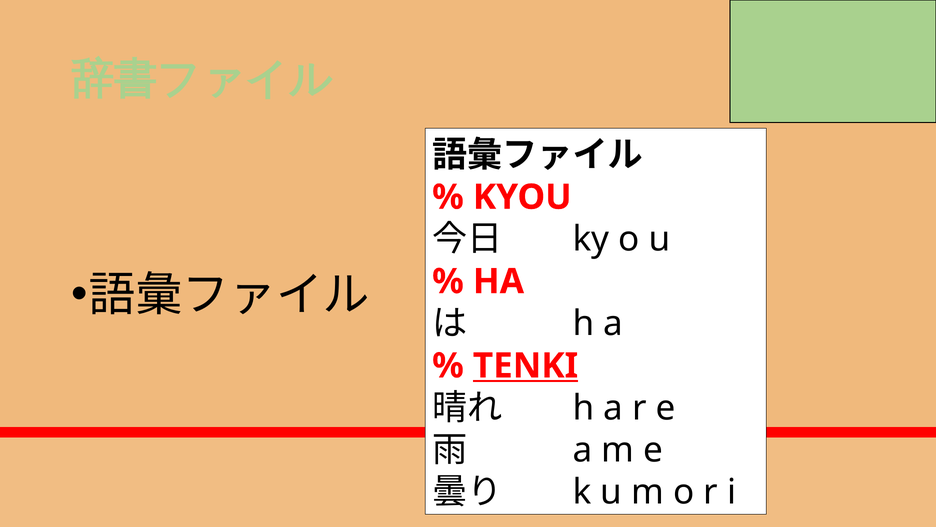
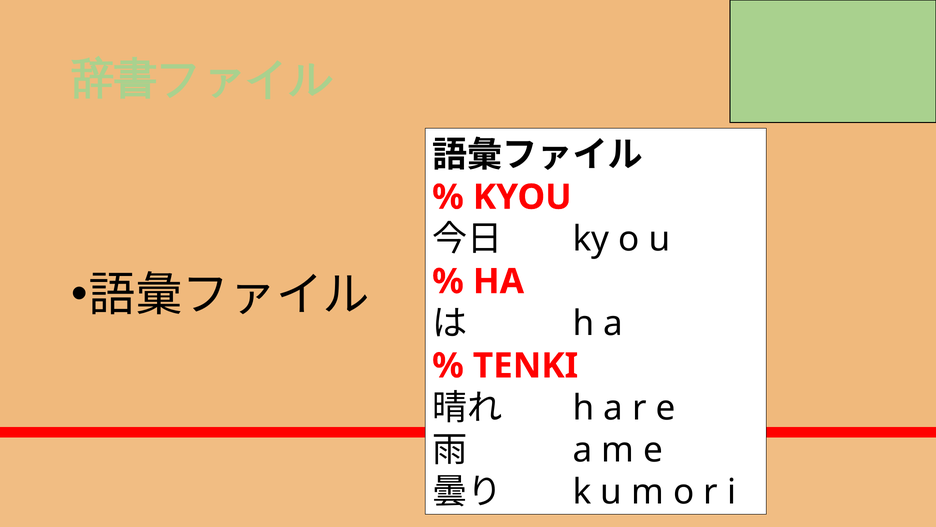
TENKI at (526, 366) underline: present -> none
